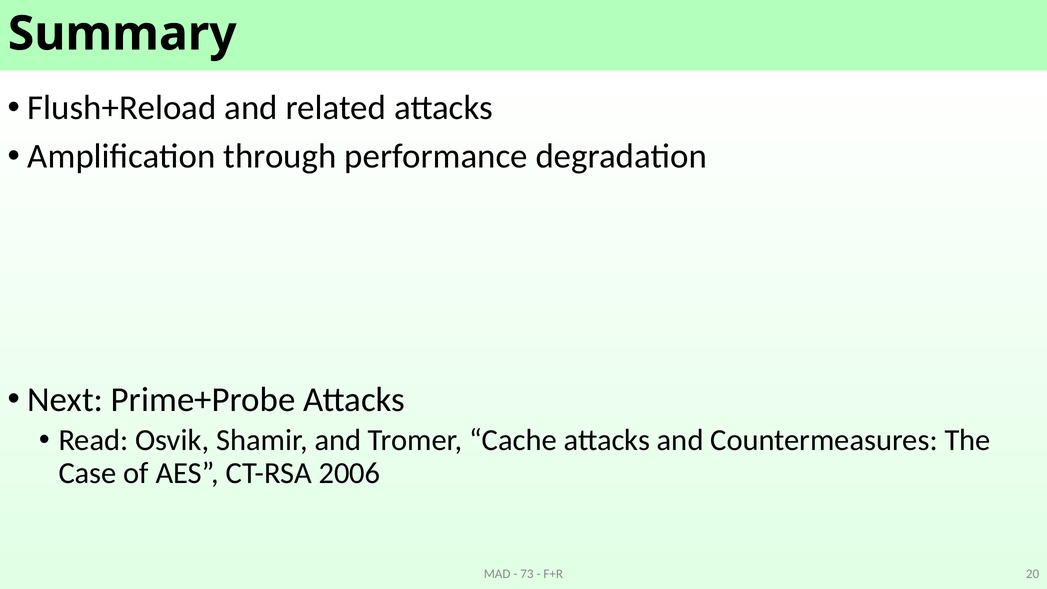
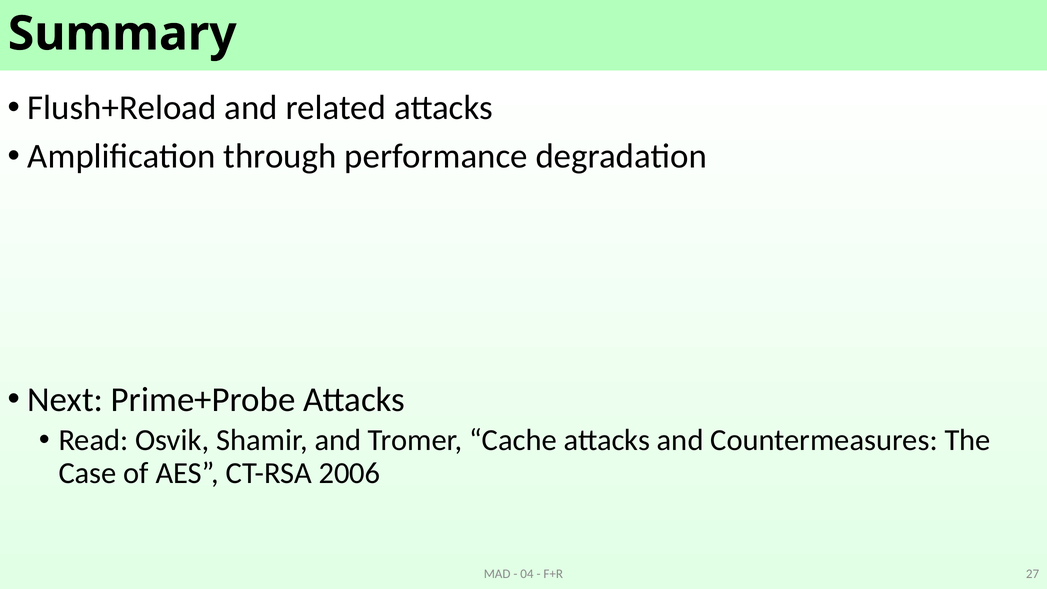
73: 73 -> 04
20: 20 -> 27
